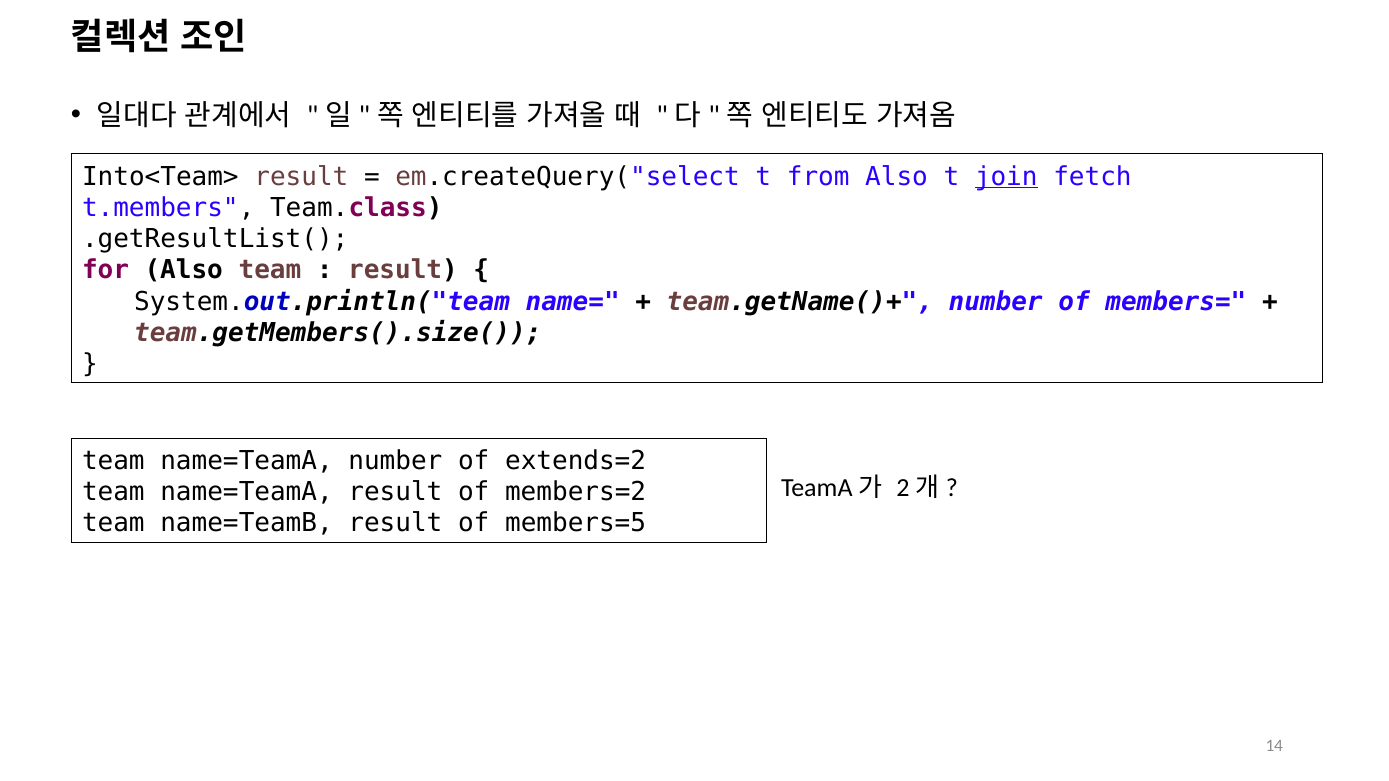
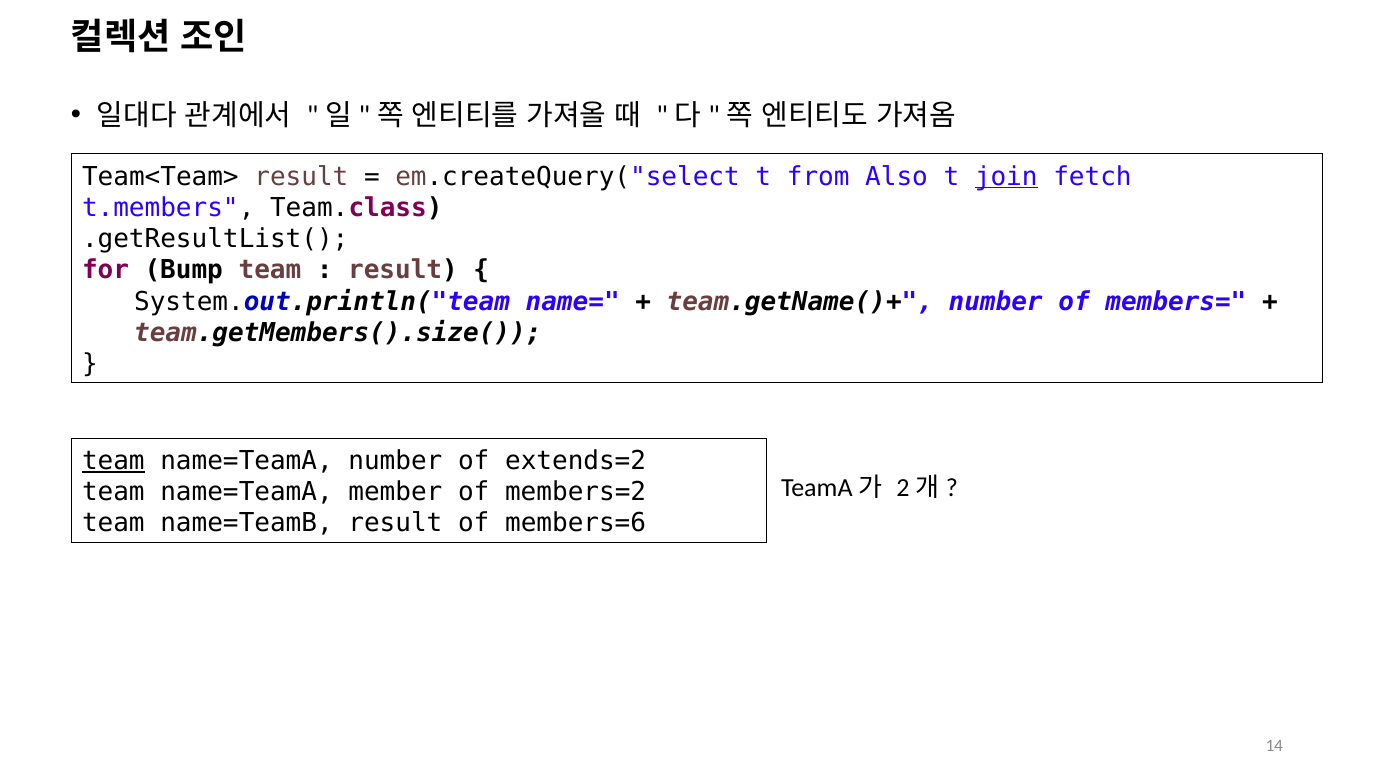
Into<Team>: Into<Team> -> Team<Team>
for Also: Also -> Bump
team at (113, 461) underline: none -> present
name=TeamA result: result -> member
members=5: members=5 -> members=6
